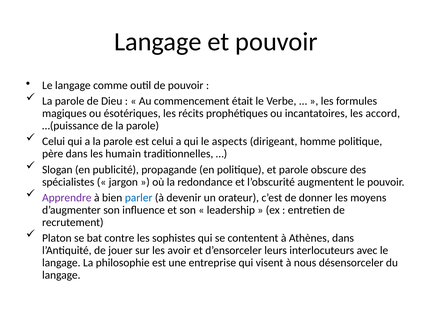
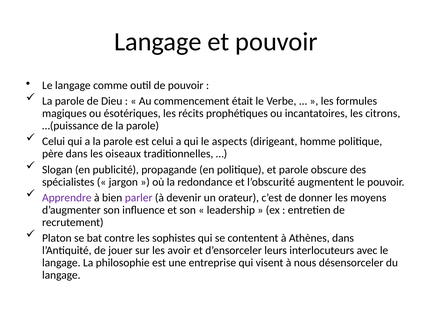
accord: accord -> citrons
humain: humain -> oiseaux
parler colour: blue -> purple
